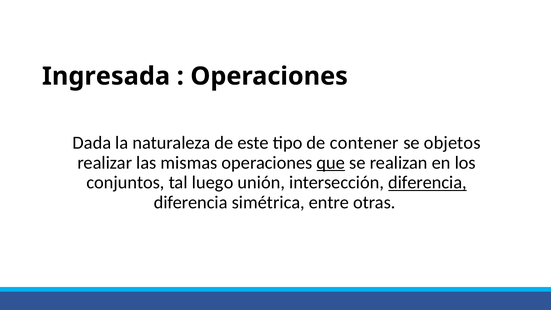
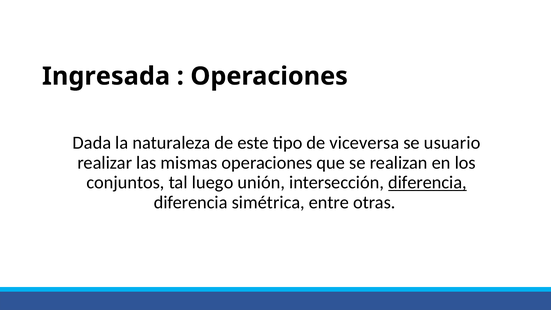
contener: contener -> viceversa
objetos: objetos -> usuario
que underline: present -> none
